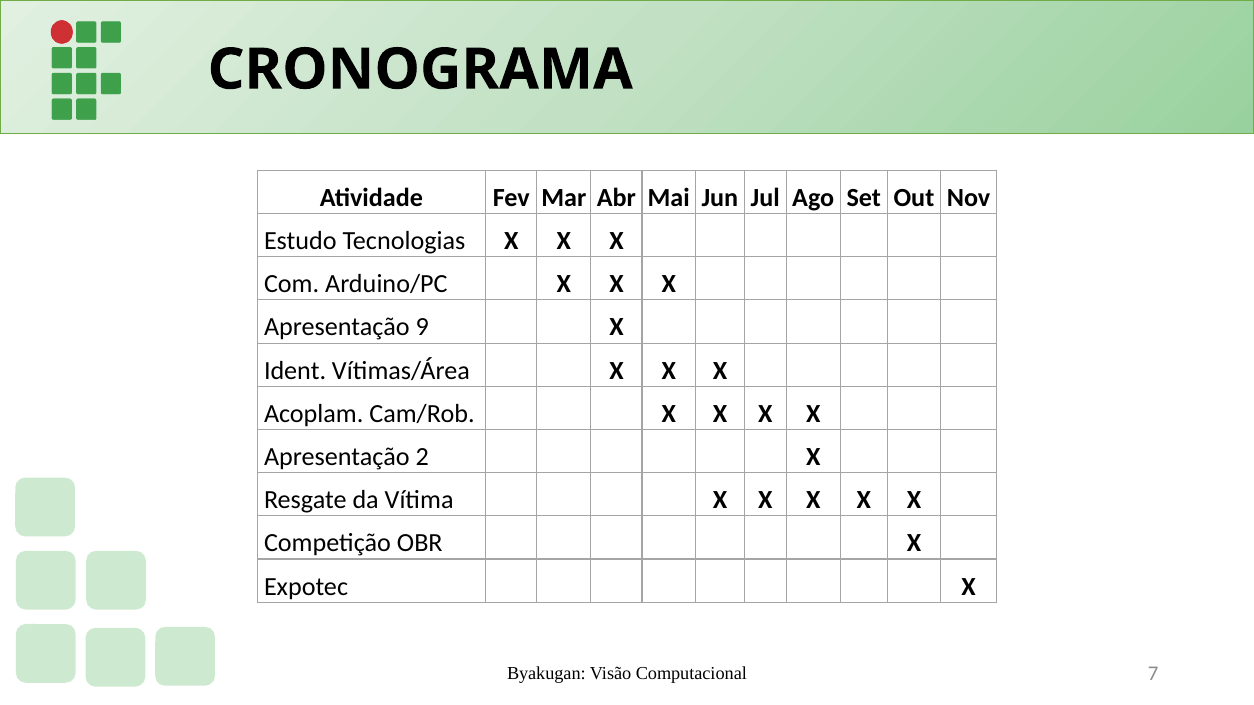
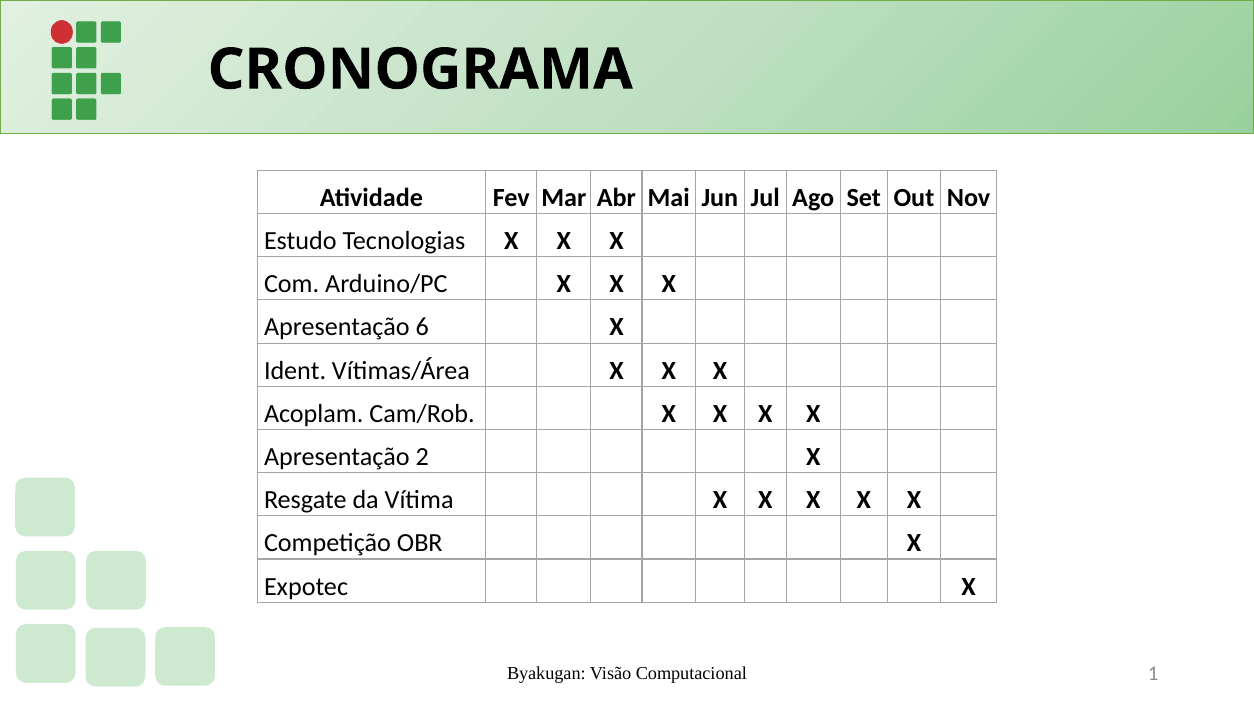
9: 9 -> 6
7: 7 -> 1
